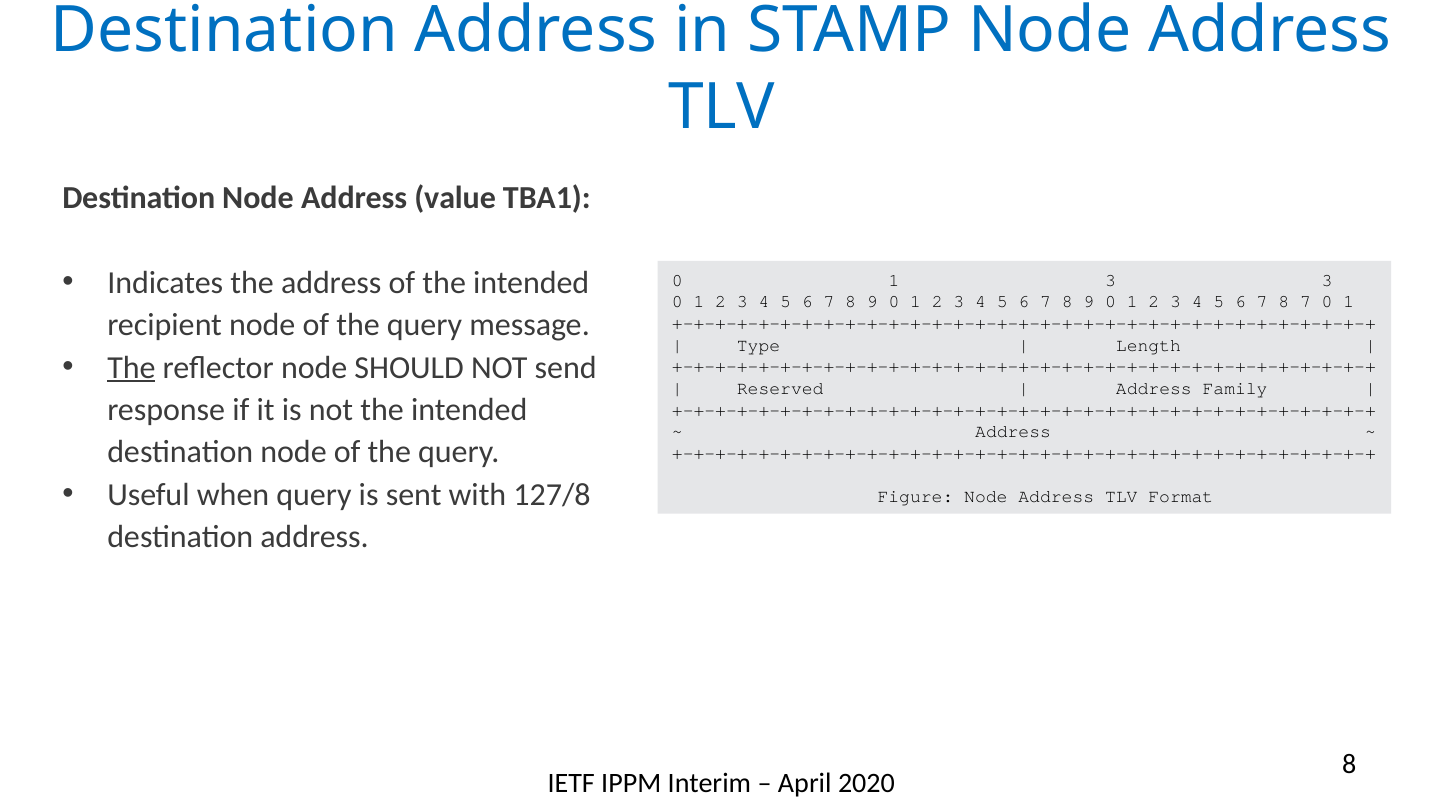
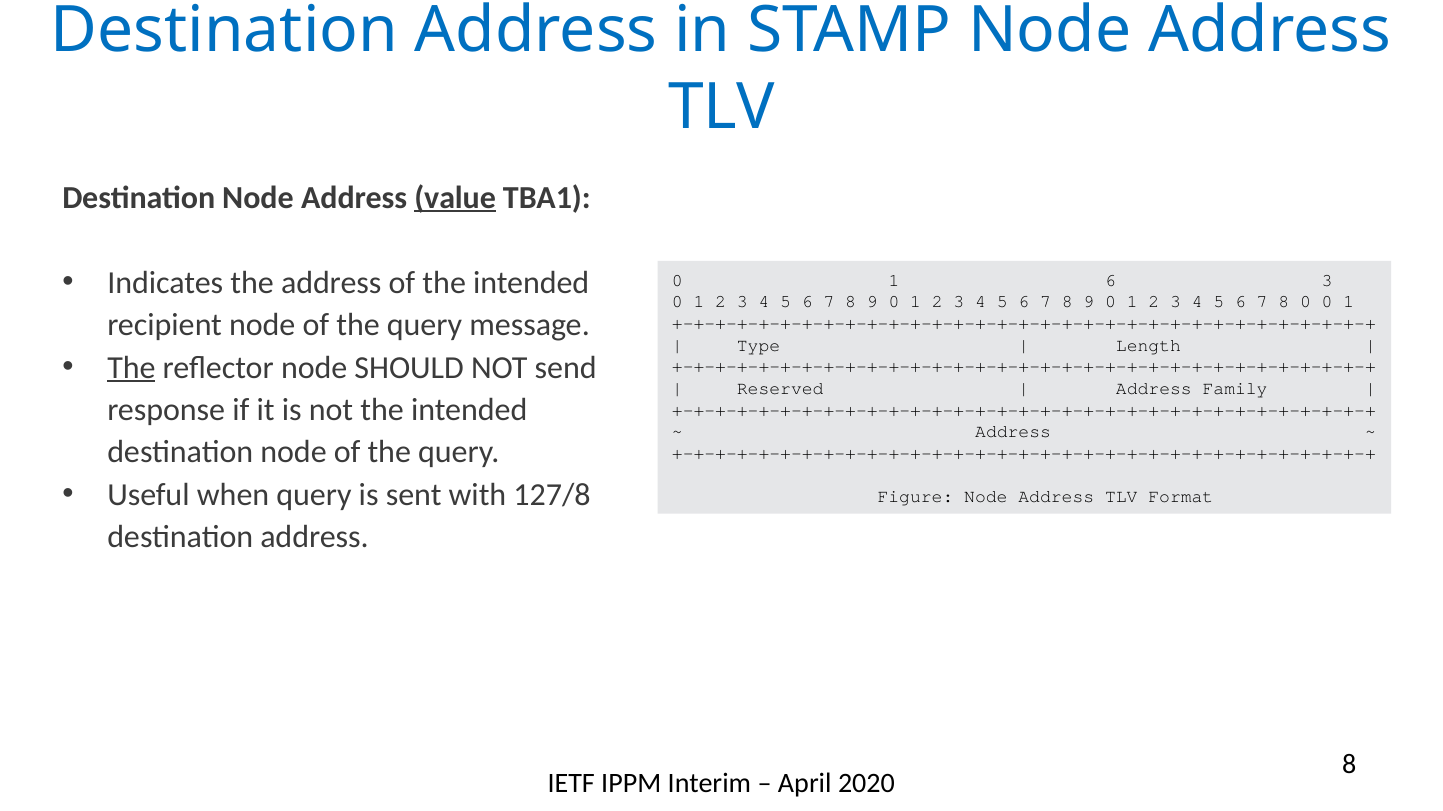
value underline: none -> present
1 3: 3 -> 6
7 8 7: 7 -> 0
